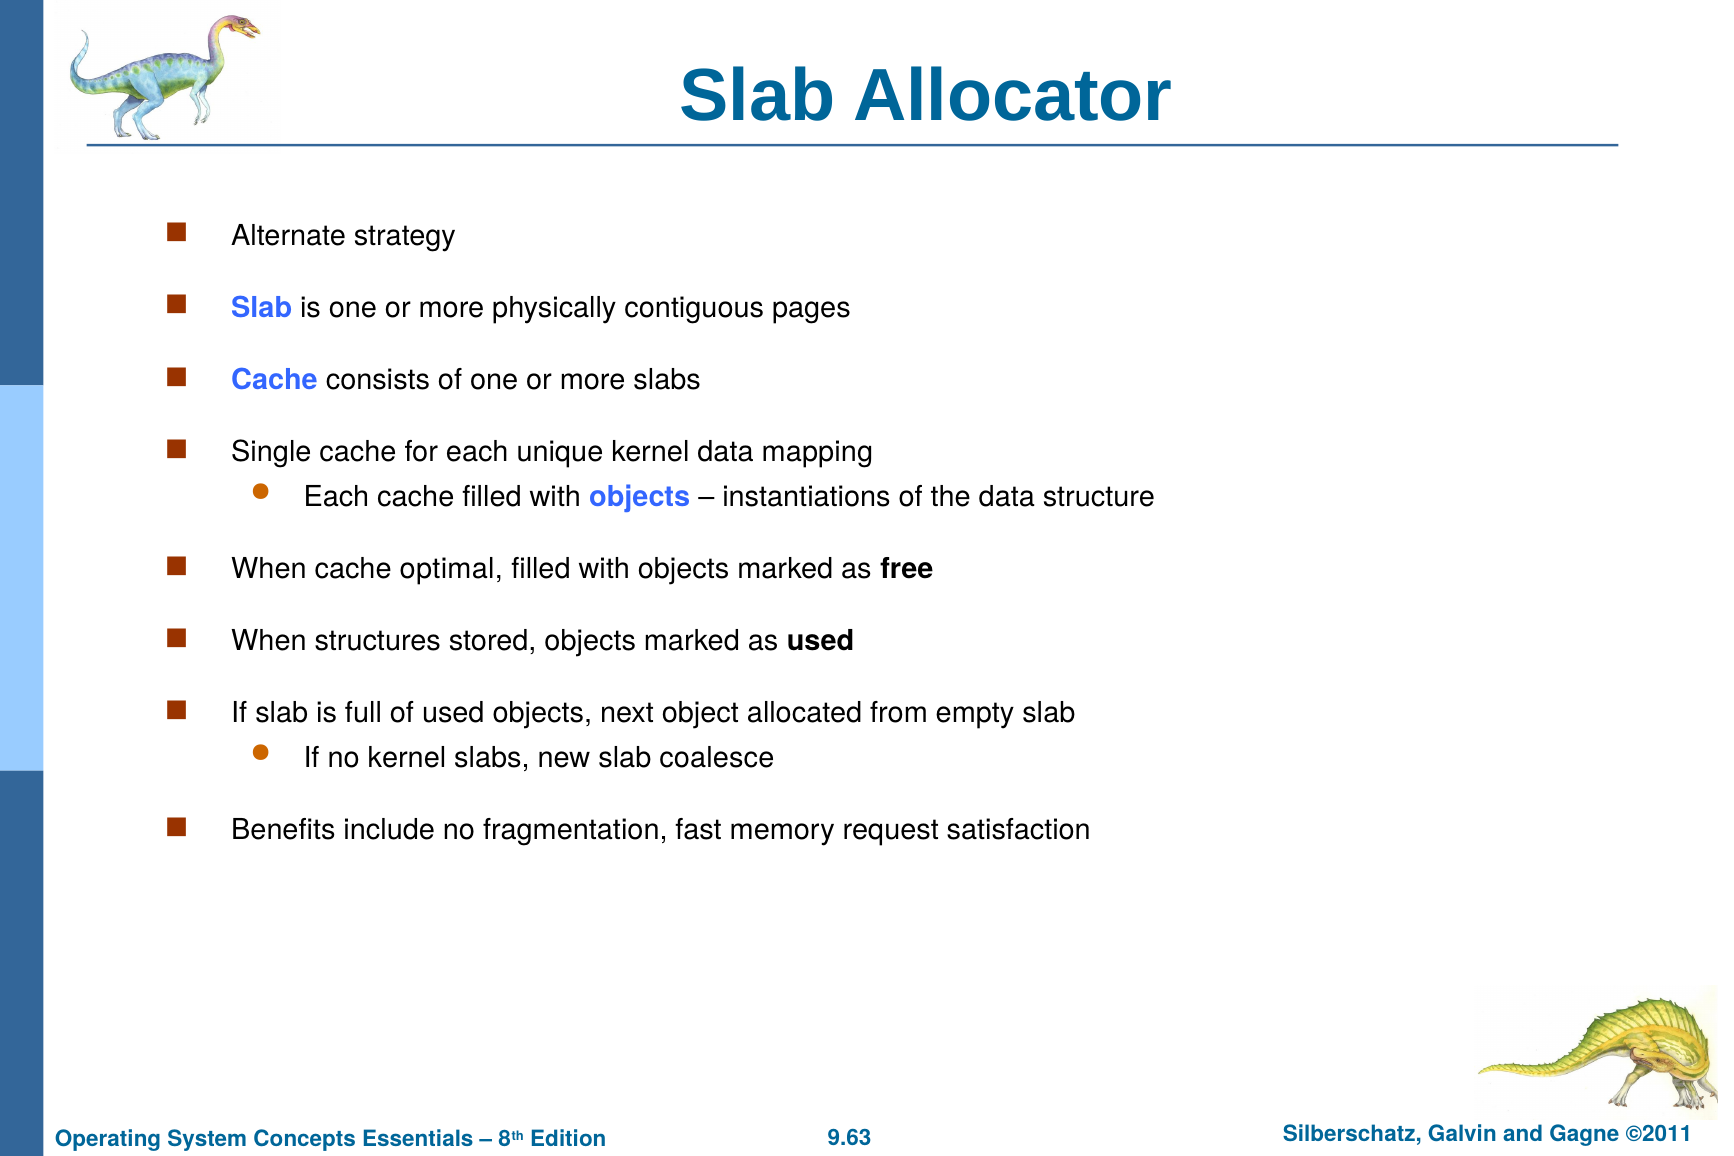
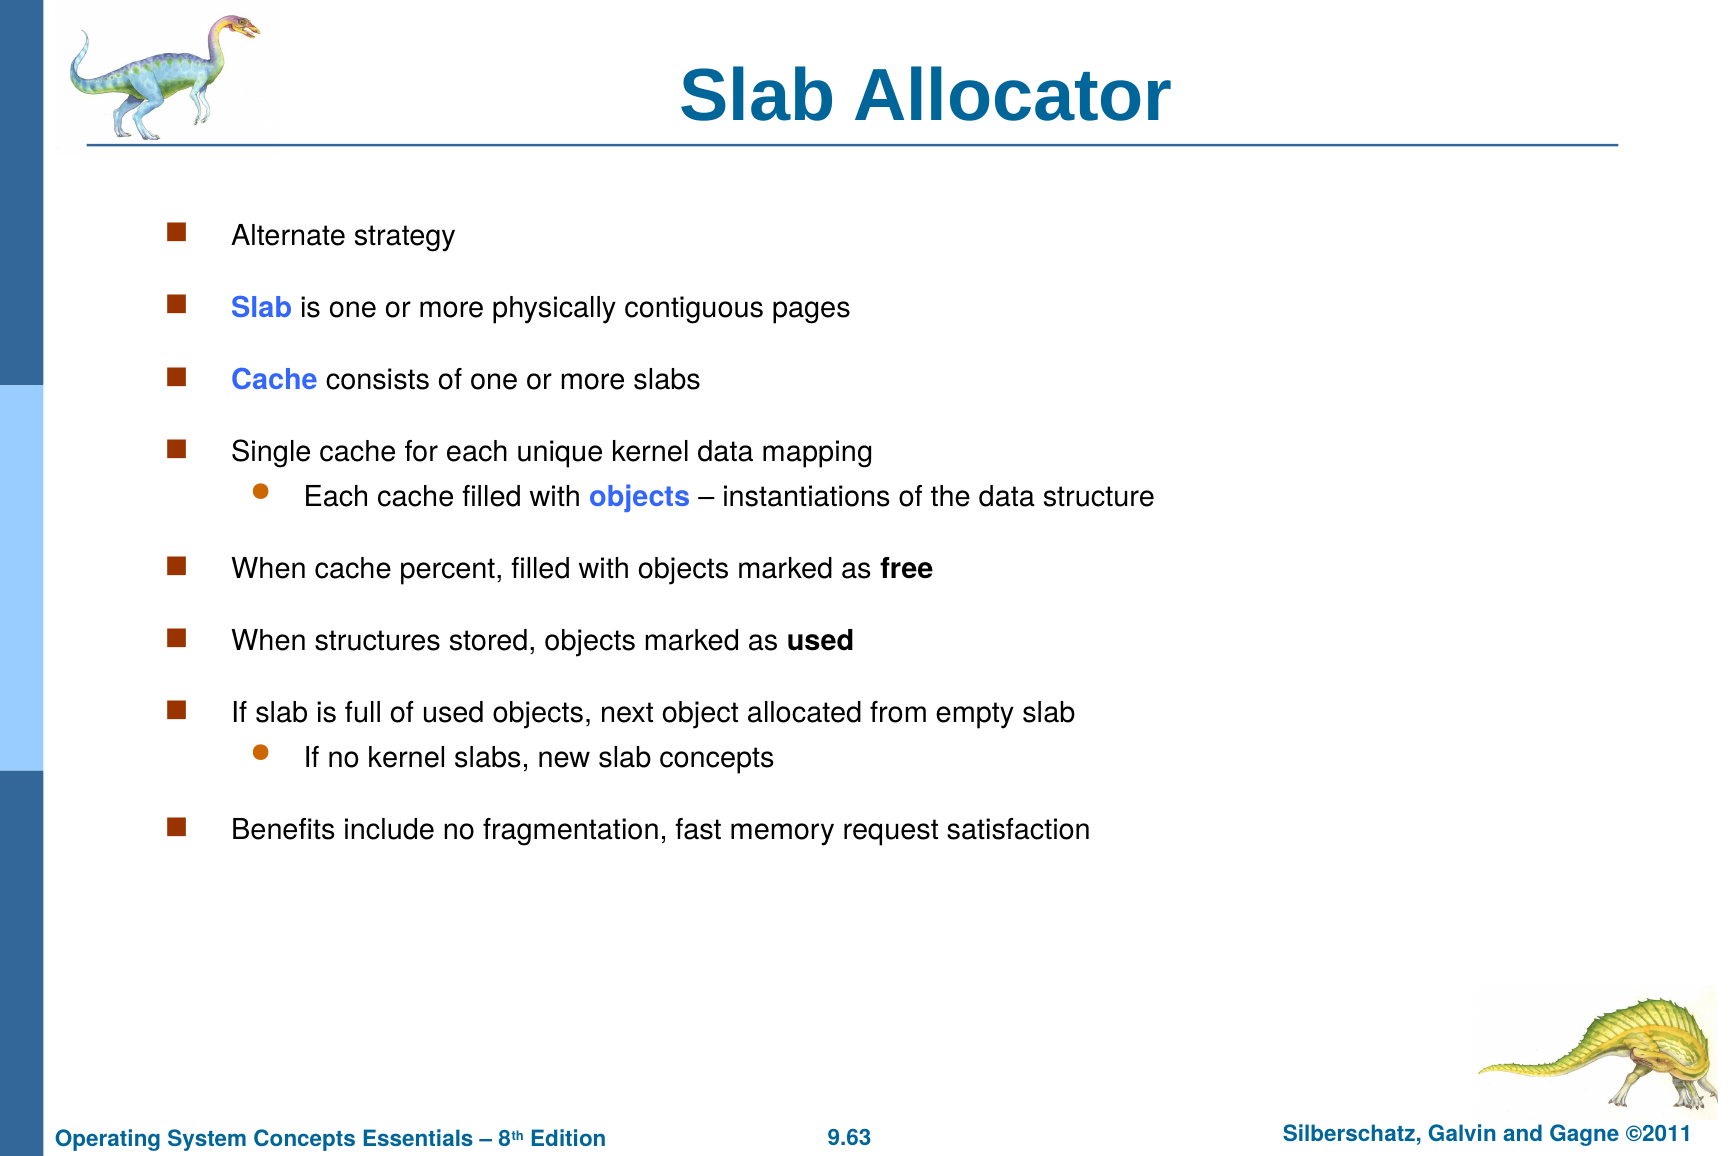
optimal: optimal -> percent
slab coalesce: coalesce -> concepts
